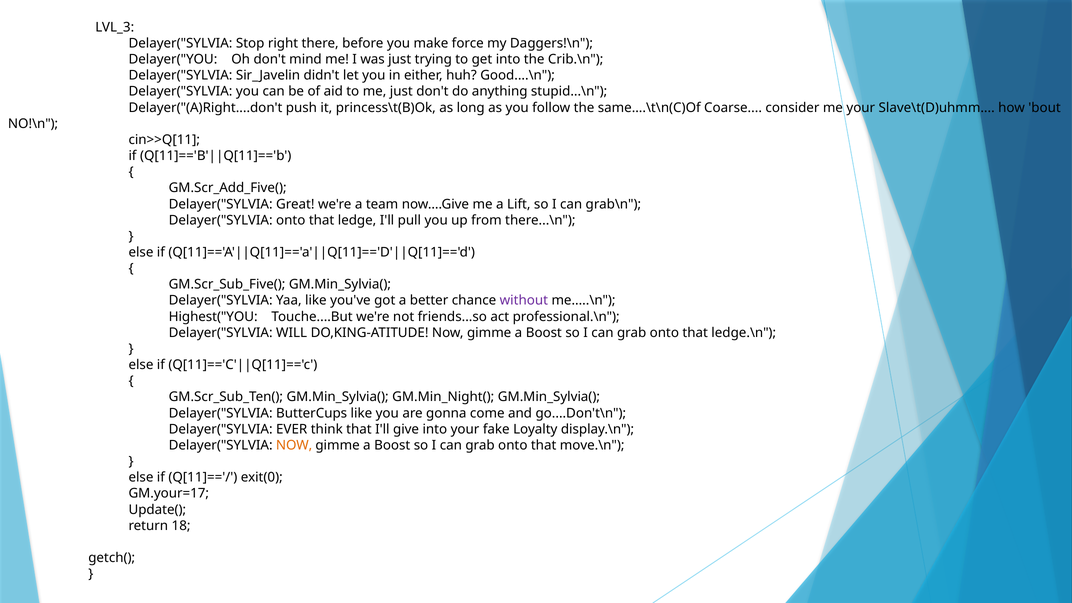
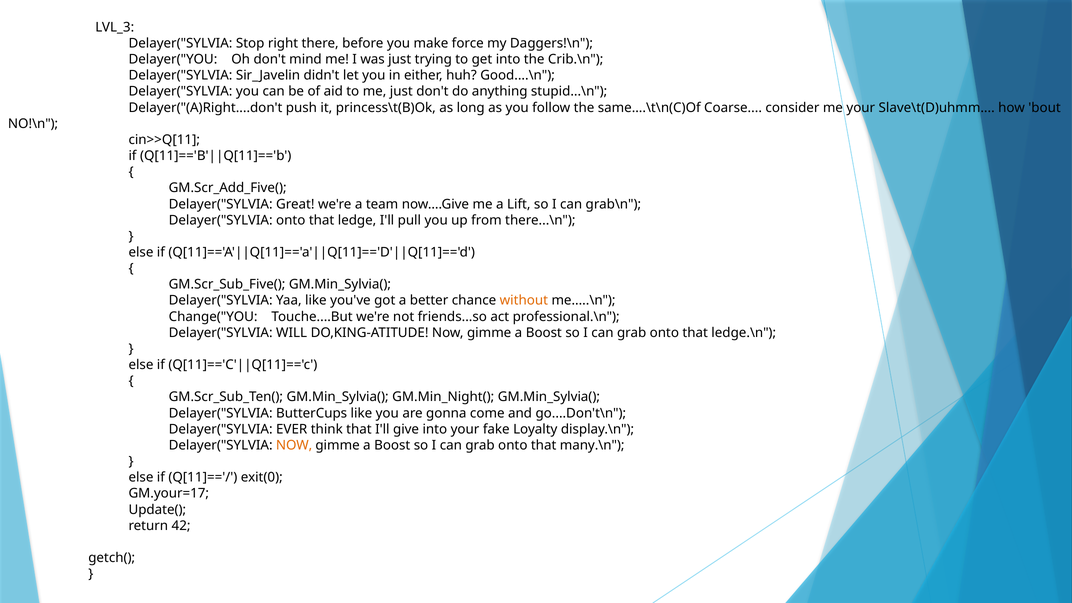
without colour: purple -> orange
Highest("YOU: Highest("YOU -> Change("YOU
move.\n: move.\n -> many.\n
18: 18 -> 42
